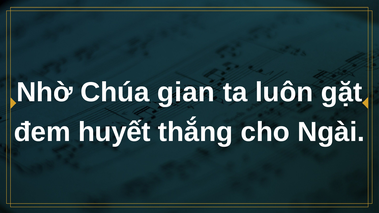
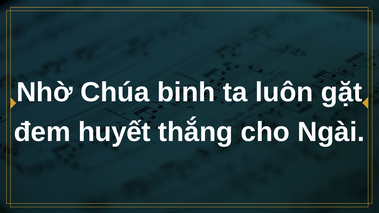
gian: gian -> binh
